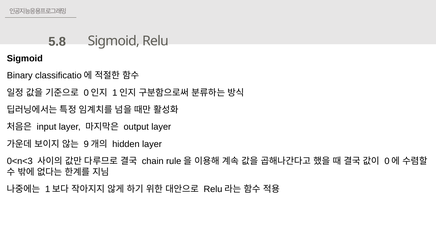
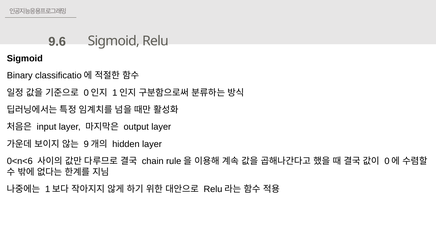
5.8: 5.8 -> 9.6
0<n<3: 0<n<3 -> 0<n<6
